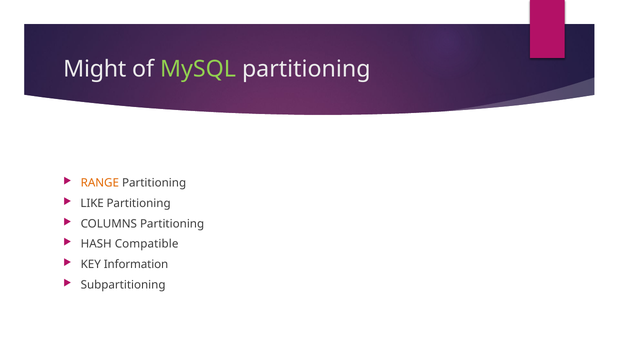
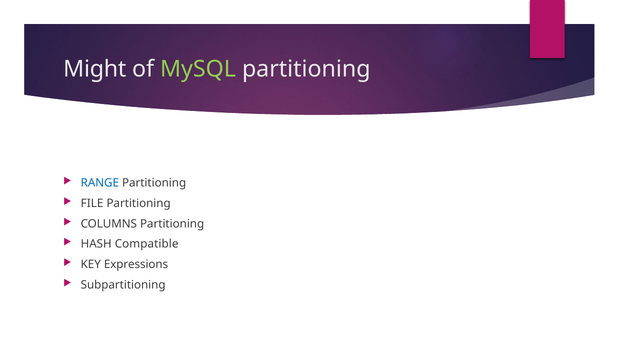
RANGE colour: orange -> blue
LIKE: LIKE -> FILE
Information: Information -> Expressions
